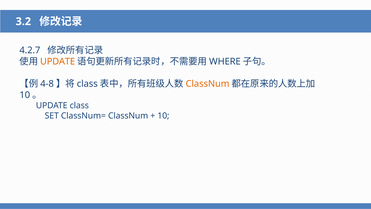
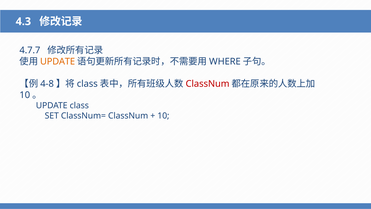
3.2: 3.2 -> 4.3
4.2.7: 4.2.7 -> 4.7.7
ClassNum at (208, 84) colour: orange -> red
